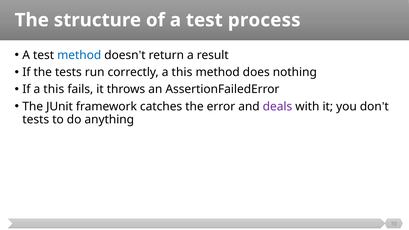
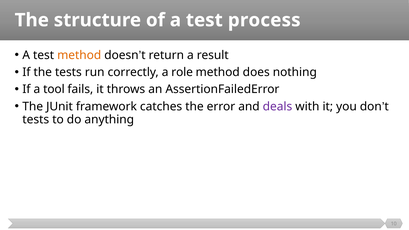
method at (79, 55) colour: blue -> orange
correctly a this: this -> role
If a this: this -> tool
